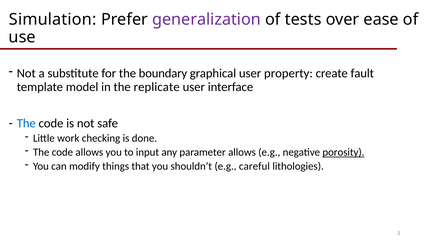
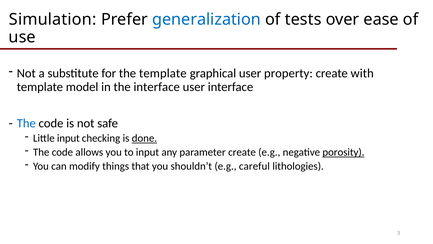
generalization colour: purple -> blue
the boundary: boundary -> template
fault: fault -> with
the replicate: replicate -> interface
Little work: work -> input
done underline: none -> present
parameter allows: allows -> create
